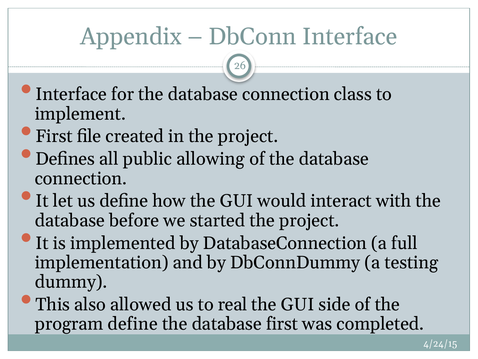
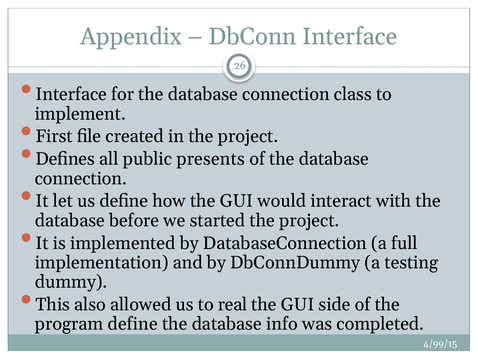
allowing: allowing -> presents
database first: first -> info
4/24/15: 4/24/15 -> 4/99/15
